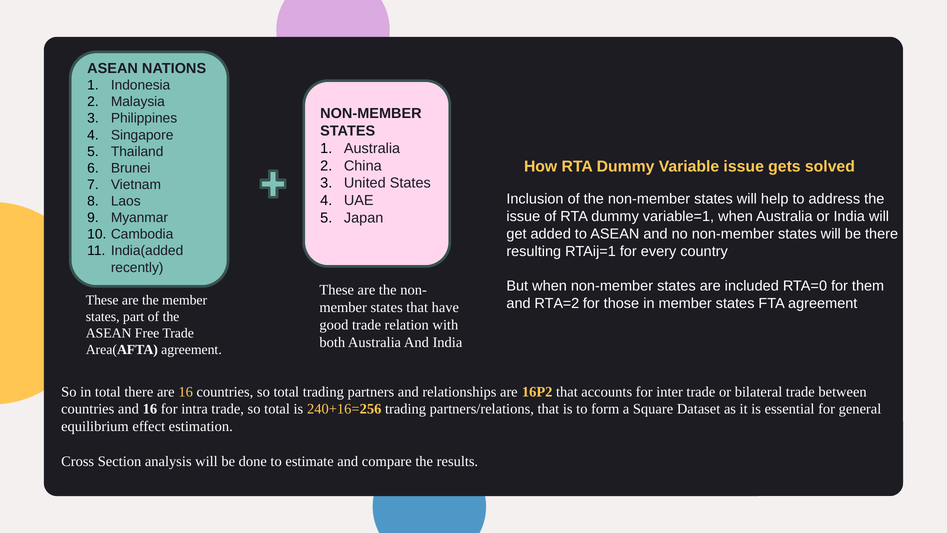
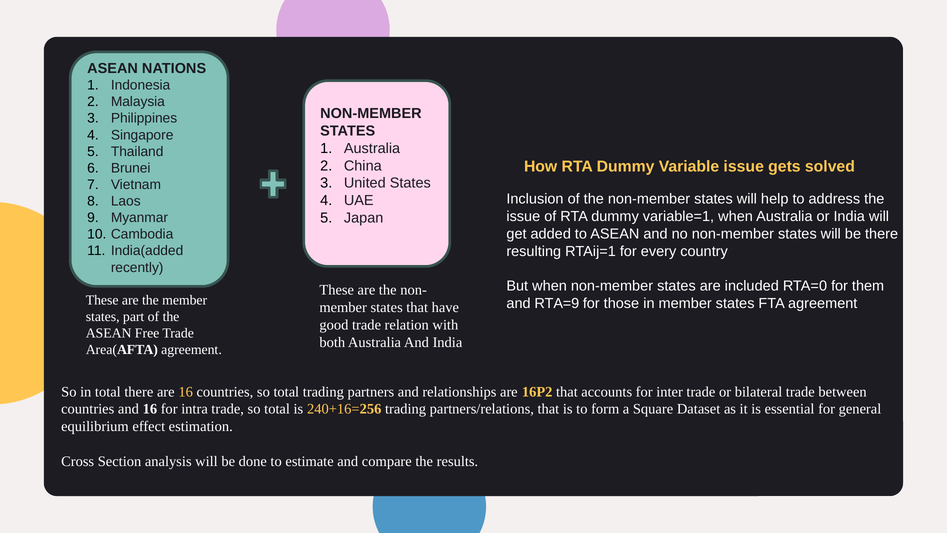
RTA=2: RTA=2 -> RTA=9
